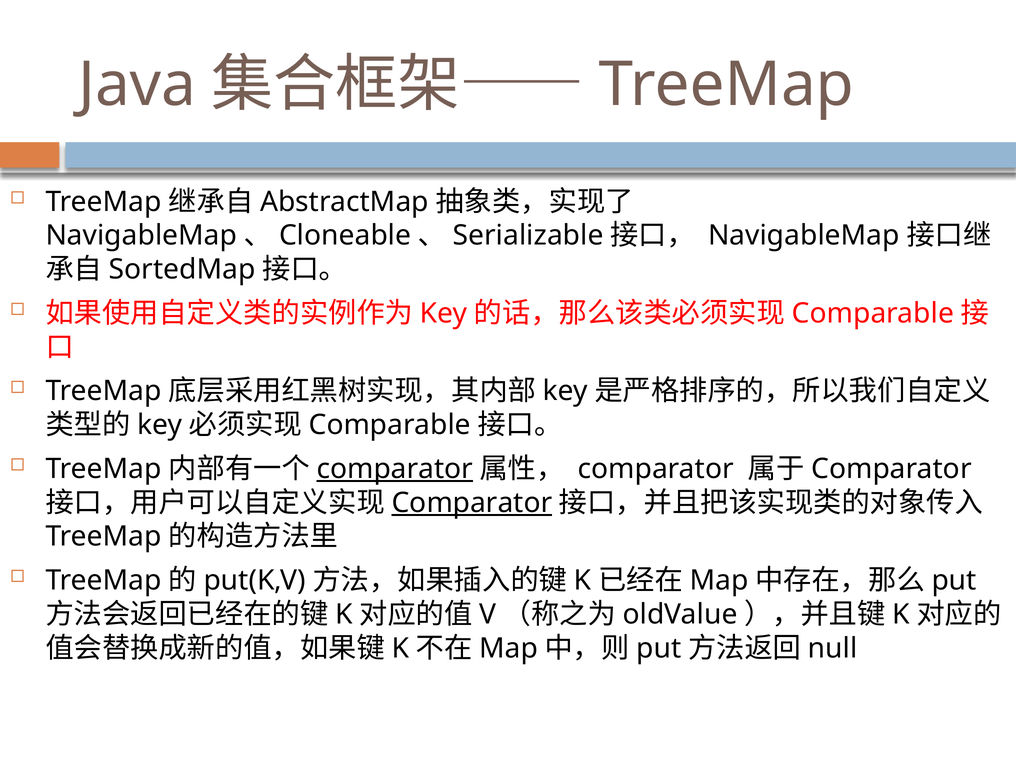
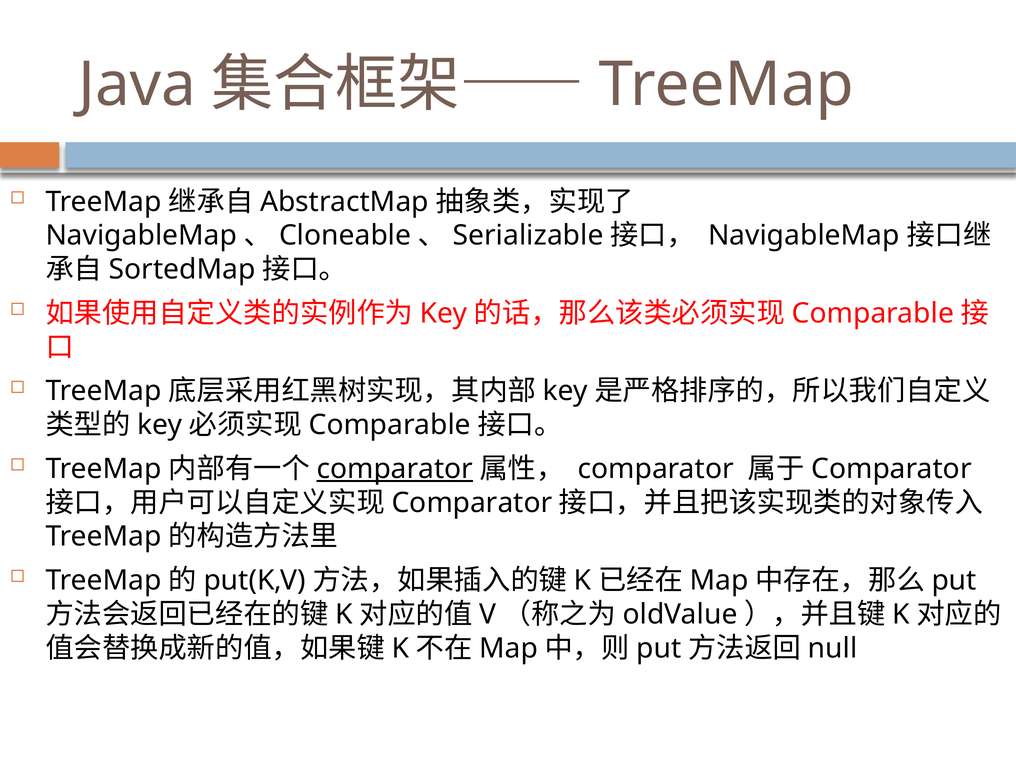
Comparator at (472, 503) underline: present -> none
